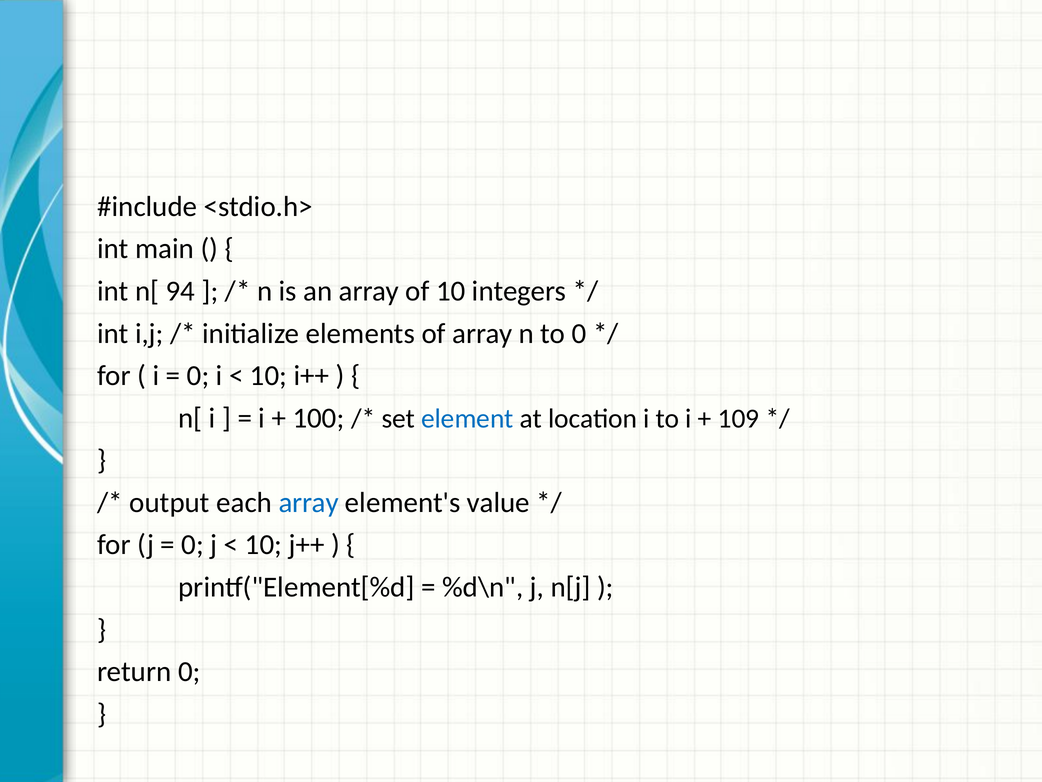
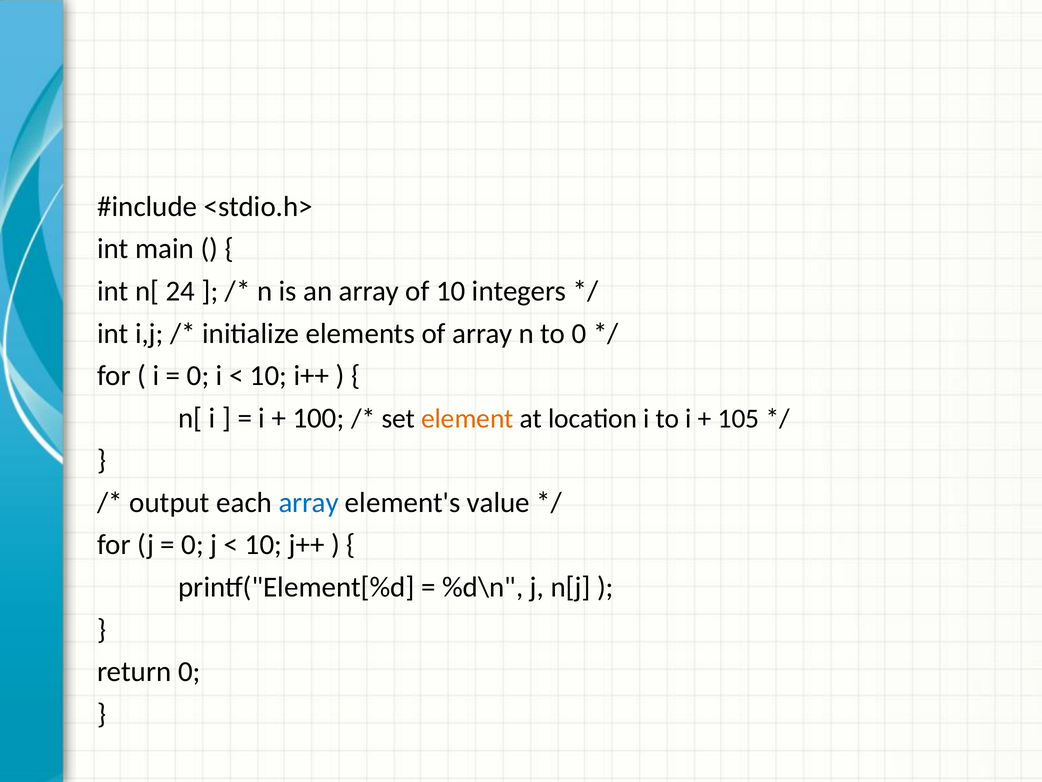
94: 94 -> 24
element colour: blue -> orange
109: 109 -> 105
